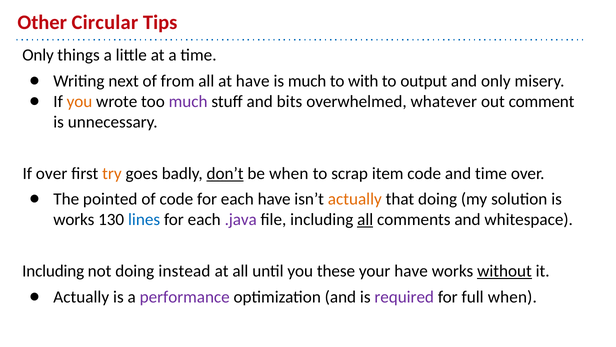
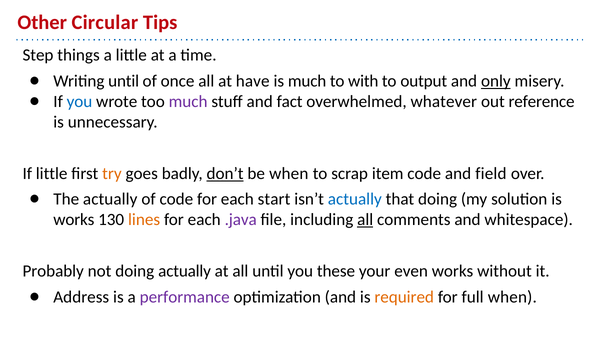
Only at (38, 55): Only -> Step
Writing next: next -> until
from: from -> once
only at (496, 81) underline: none -> present
you at (79, 101) colour: orange -> blue
bits: bits -> fact
comment: comment -> reference
If over: over -> little
and time: time -> field
The pointed: pointed -> actually
each have: have -> start
actually at (355, 199) colour: orange -> blue
lines colour: blue -> orange
Including at (53, 271): Including -> Probably
doing instead: instead -> actually
your have: have -> even
without underline: present -> none
Actually at (81, 297): Actually -> Address
required colour: purple -> orange
